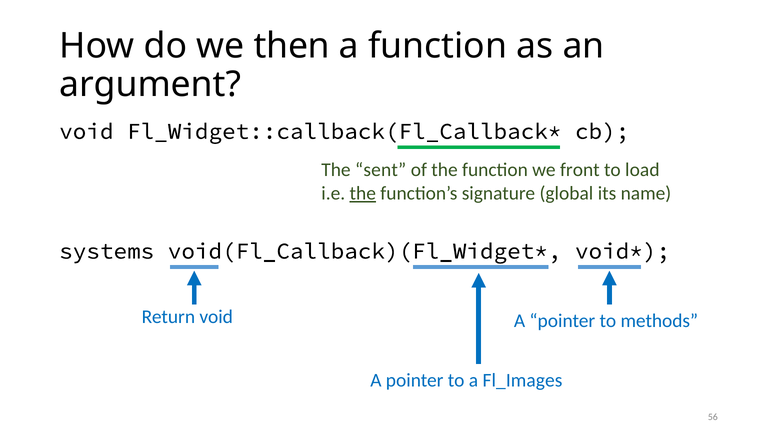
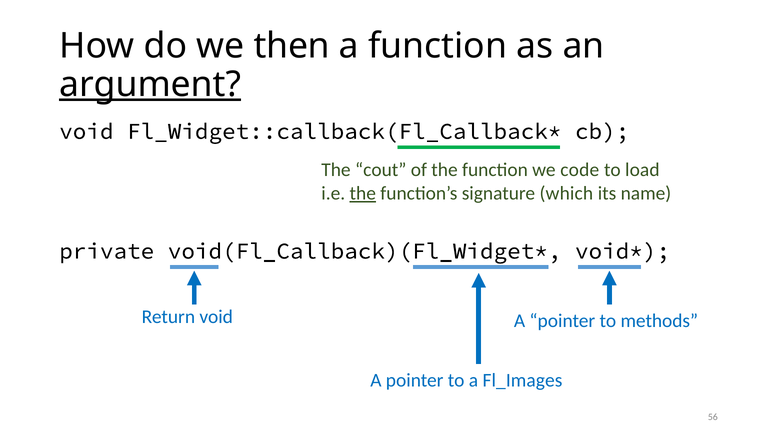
argument underline: none -> present
sent: sent -> cout
front: front -> code
global: global -> which
systems: systems -> private
